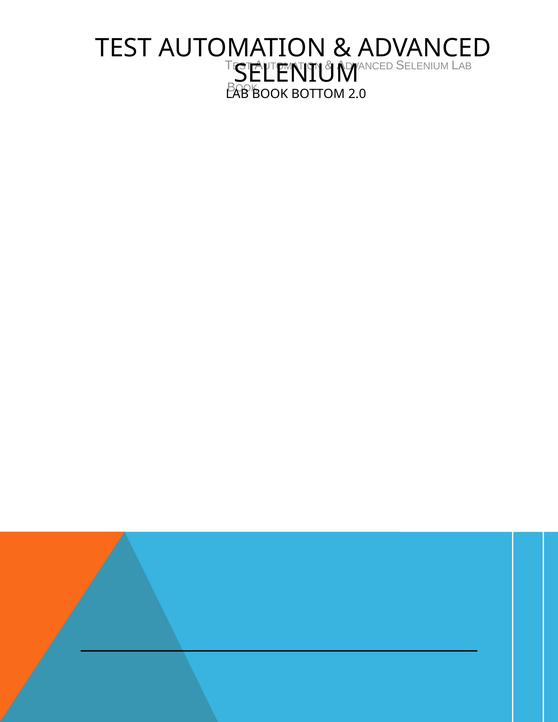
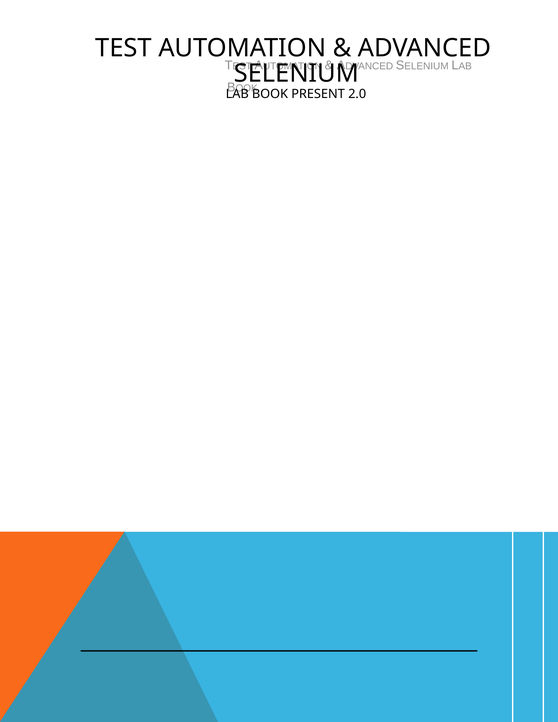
BOTTOM: BOTTOM -> PRESENT
